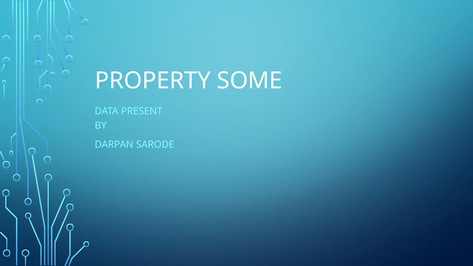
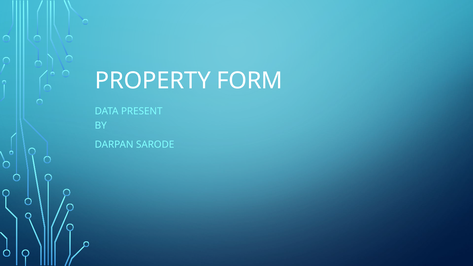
SOME: SOME -> FORM
